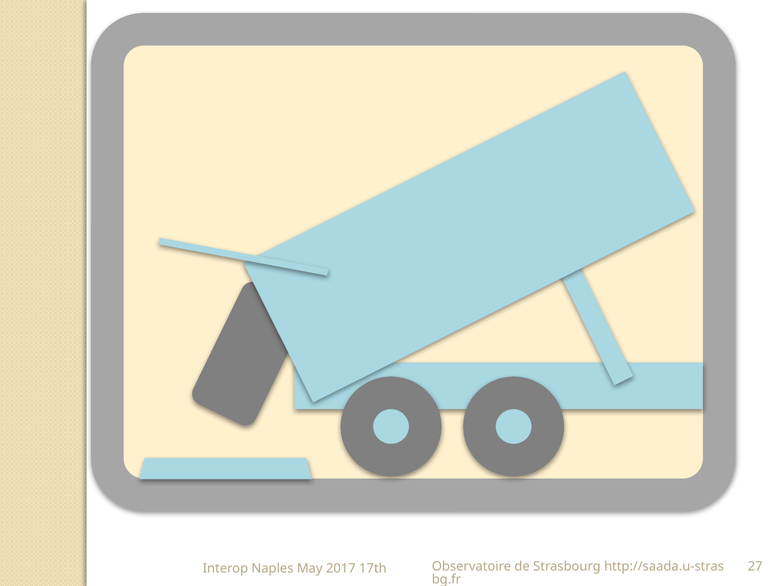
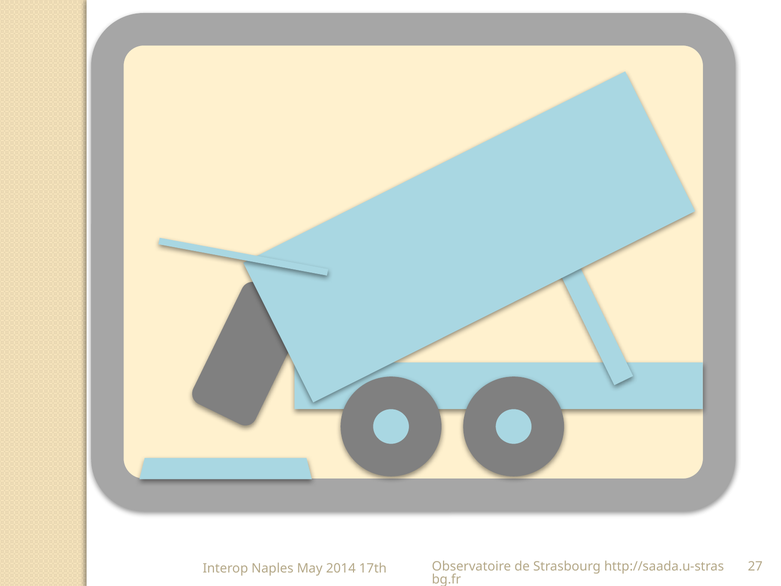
2017: 2017 -> 2014
